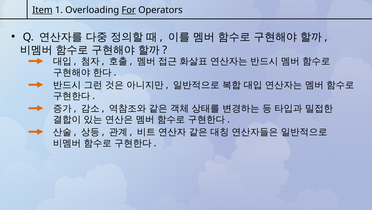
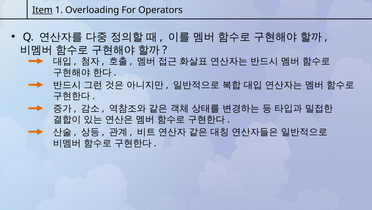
For underline: present -> none
